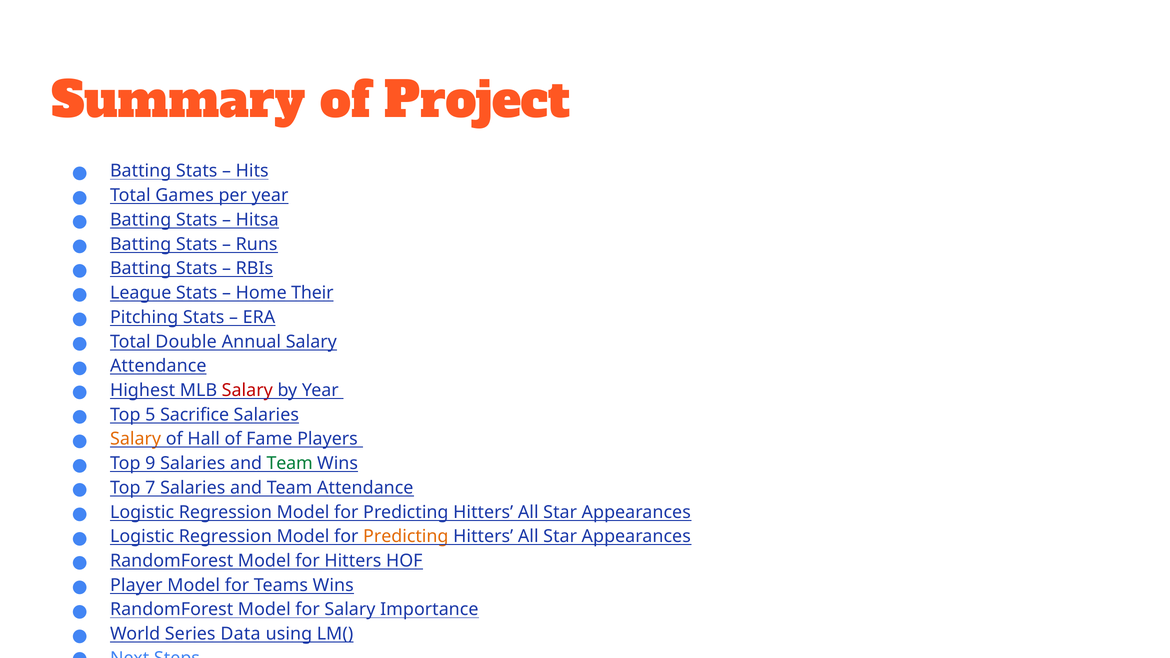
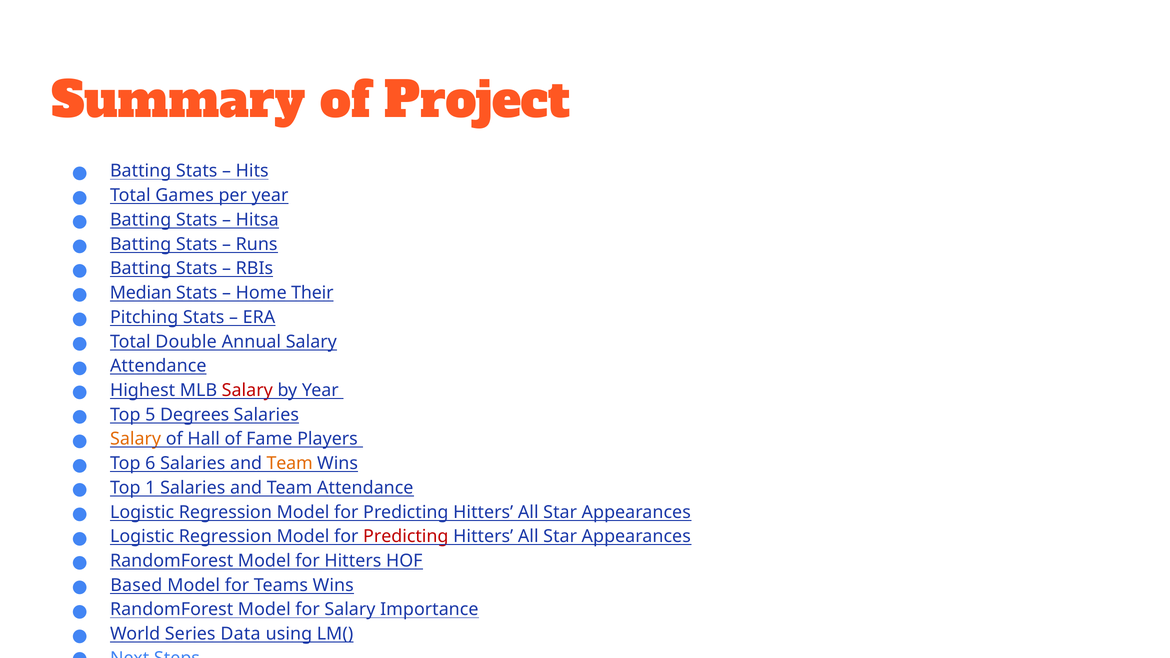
League: League -> Median
Sacrifice: Sacrifice -> Degrees
9: 9 -> 6
Team at (290, 464) colour: green -> orange
7: 7 -> 1
Predicting at (406, 537) colour: orange -> red
Player: Player -> Based
